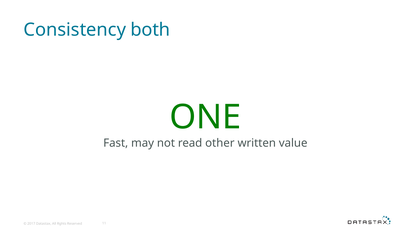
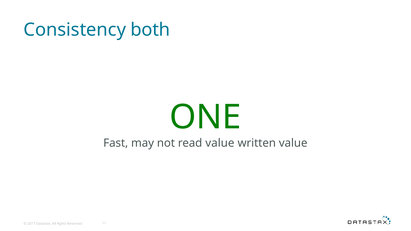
read other: other -> value
